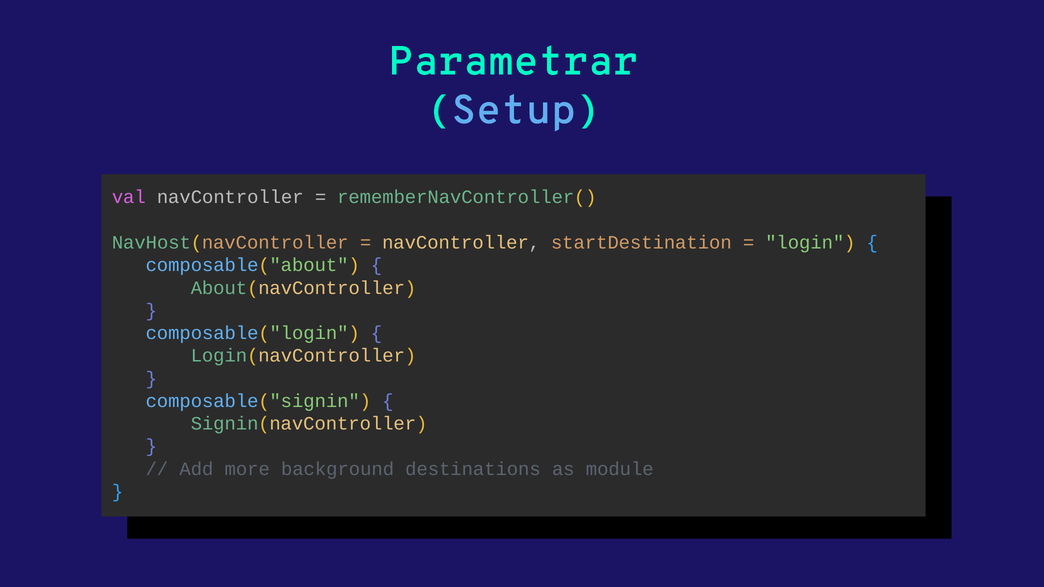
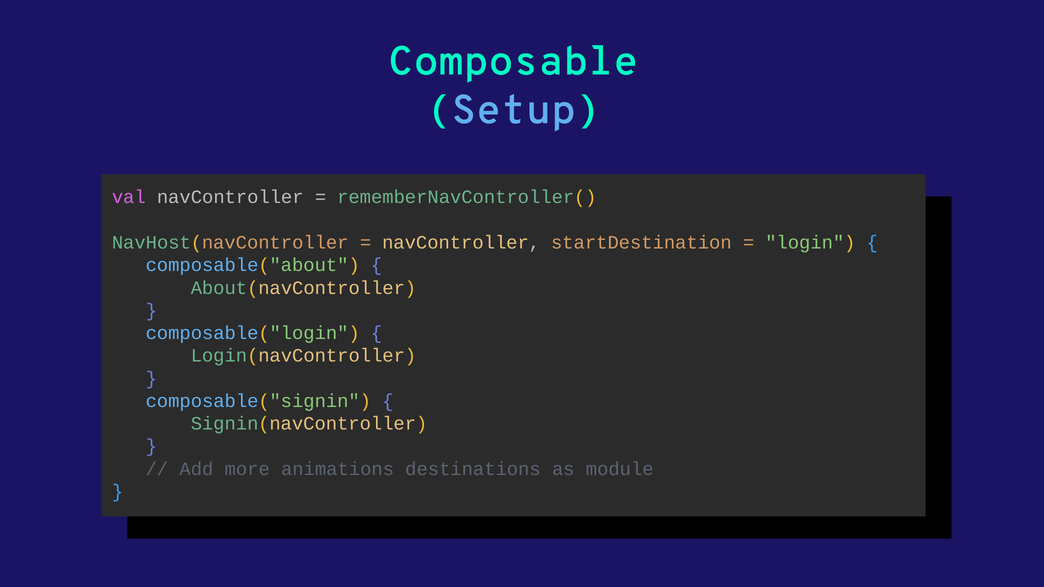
Parametrar: Parametrar -> Composable
background: background -> animations
